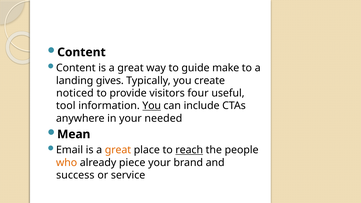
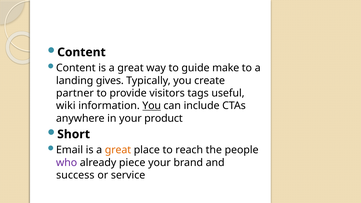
noticed: noticed -> partner
four: four -> tags
tool: tool -> wiki
needed: needed -> product
Mean: Mean -> Short
reach underline: present -> none
who colour: orange -> purple
